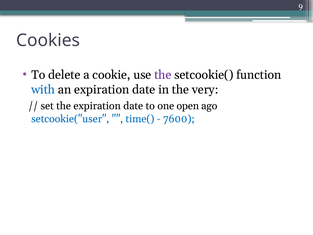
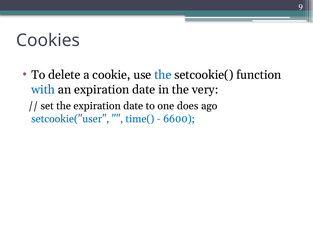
the at (163, 75) colour: purple -> blue
open: open -> does
7600: 7600 -> 6600
